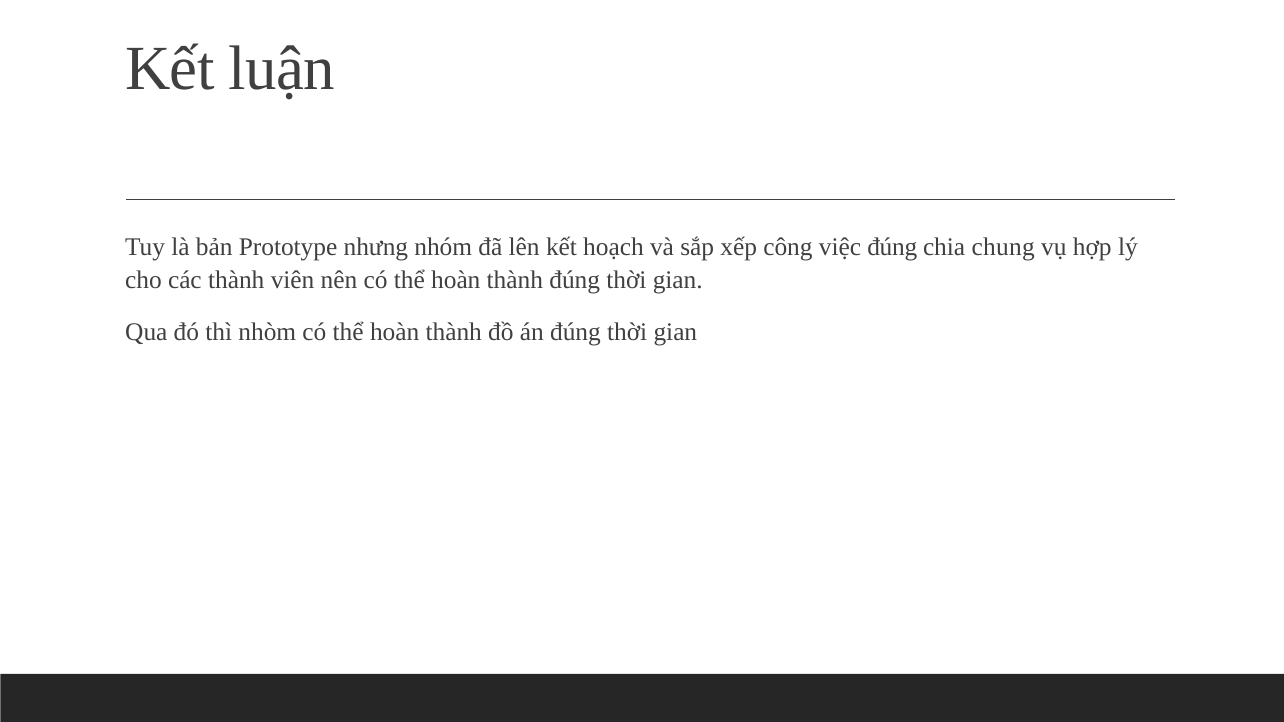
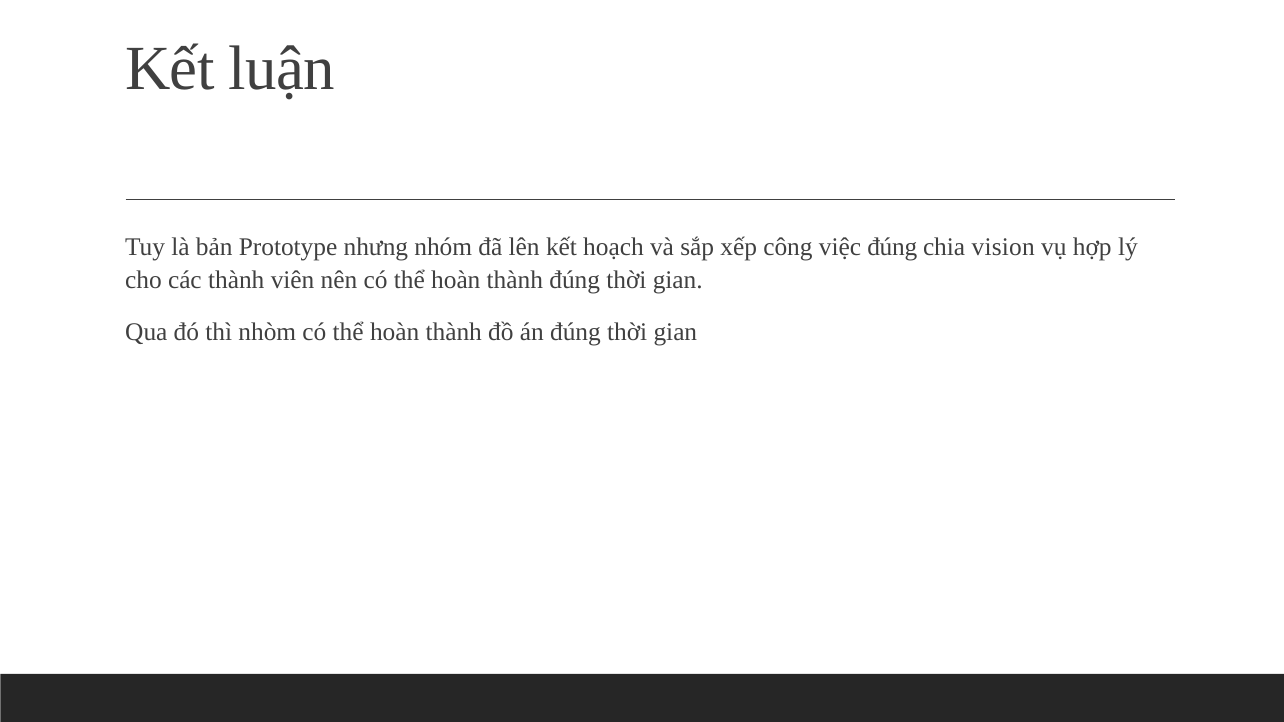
chung: chung -> vision
